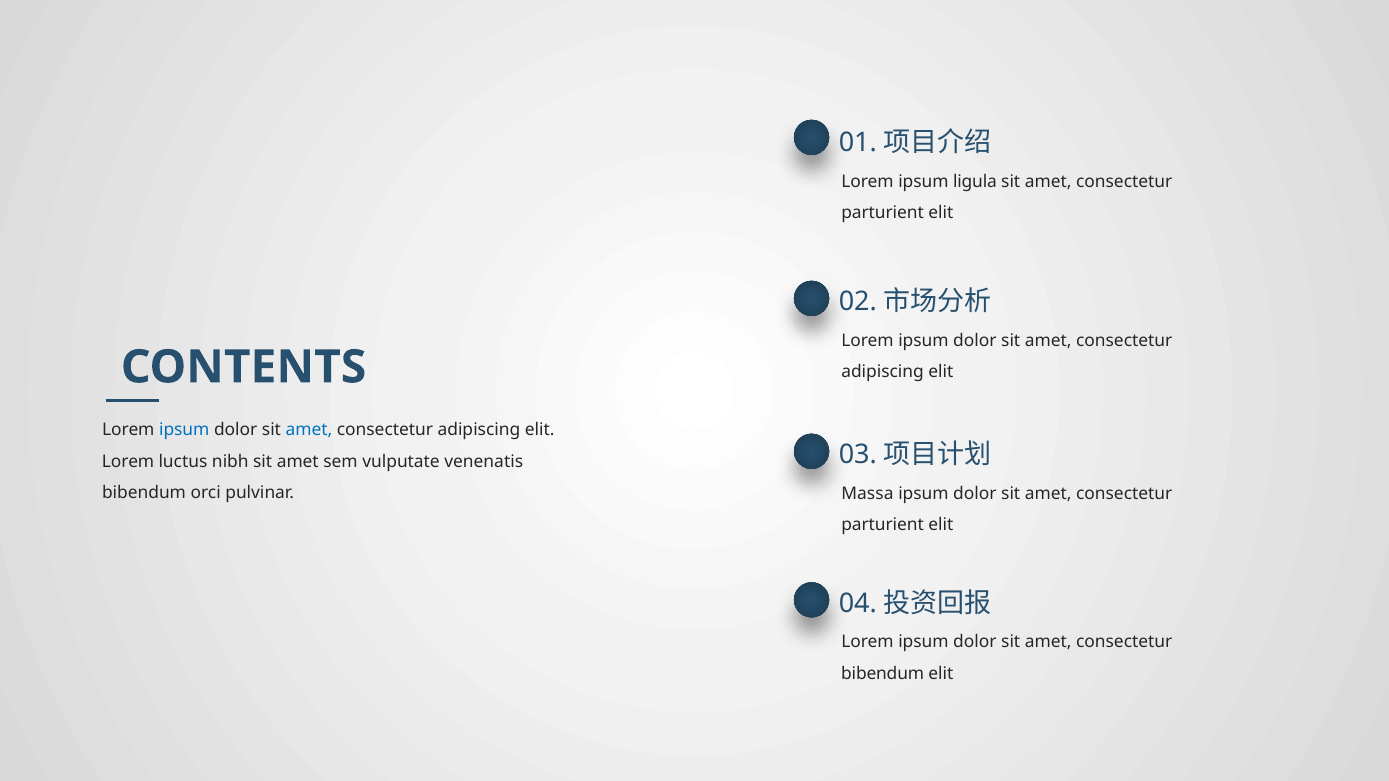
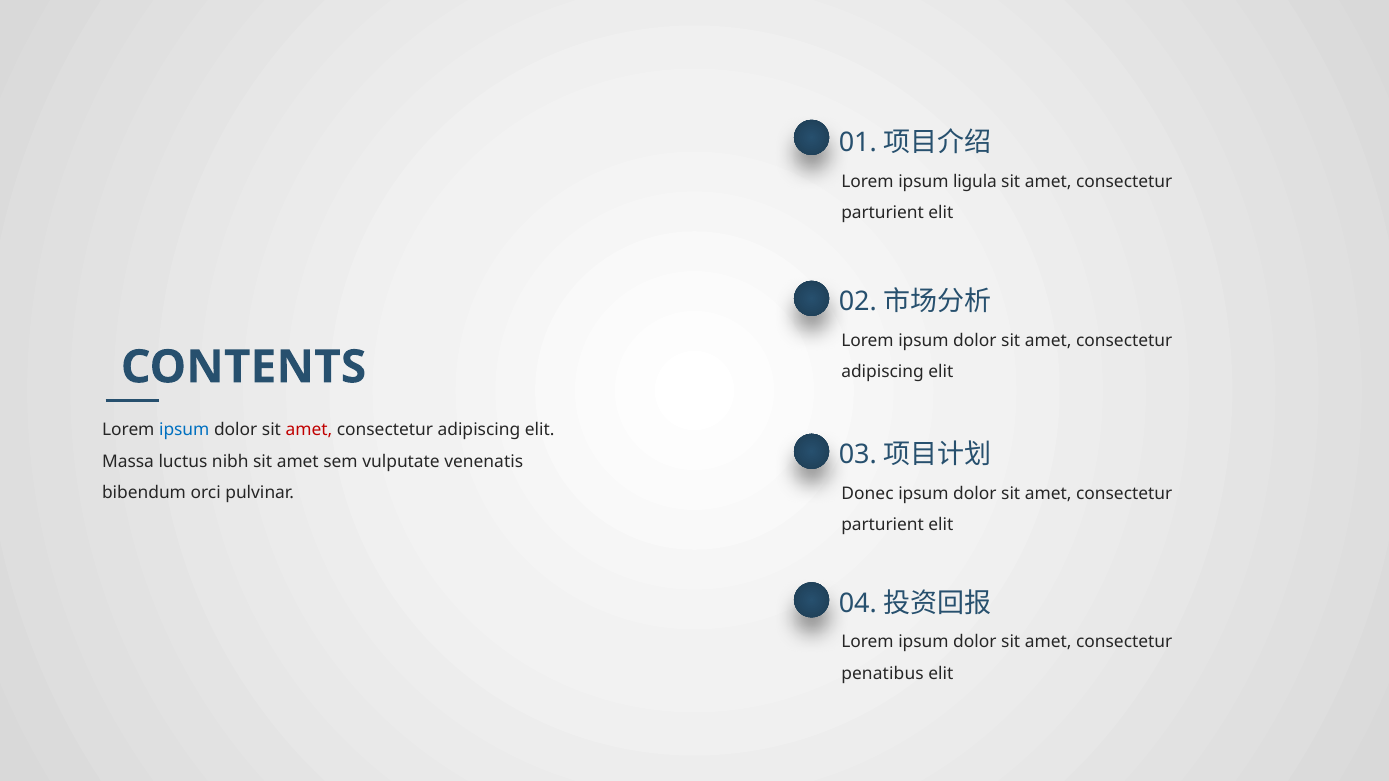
amet at (309, 430) colour: blue -> red
Lorem at (128, 462): Lorem -> Massa
Massa: Massa -> Donec
bibendum at (883, 674): bibendum -> penatibus
